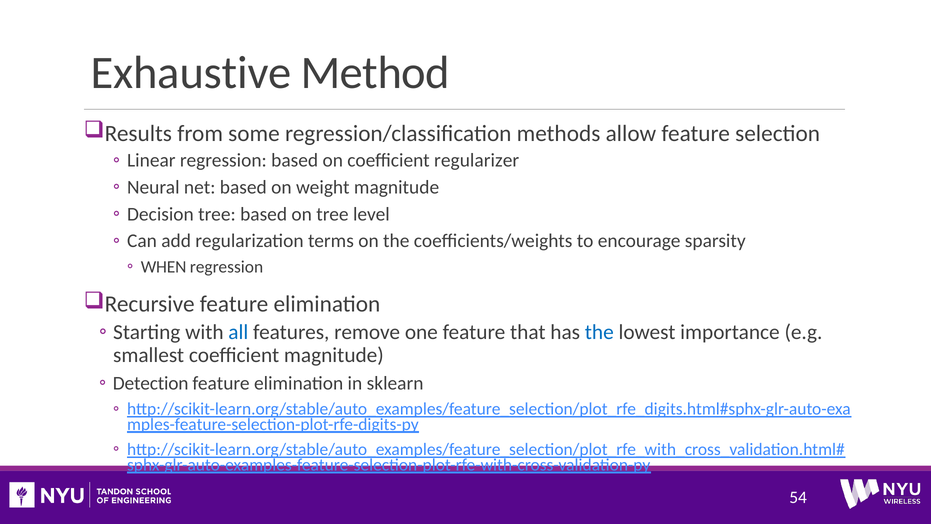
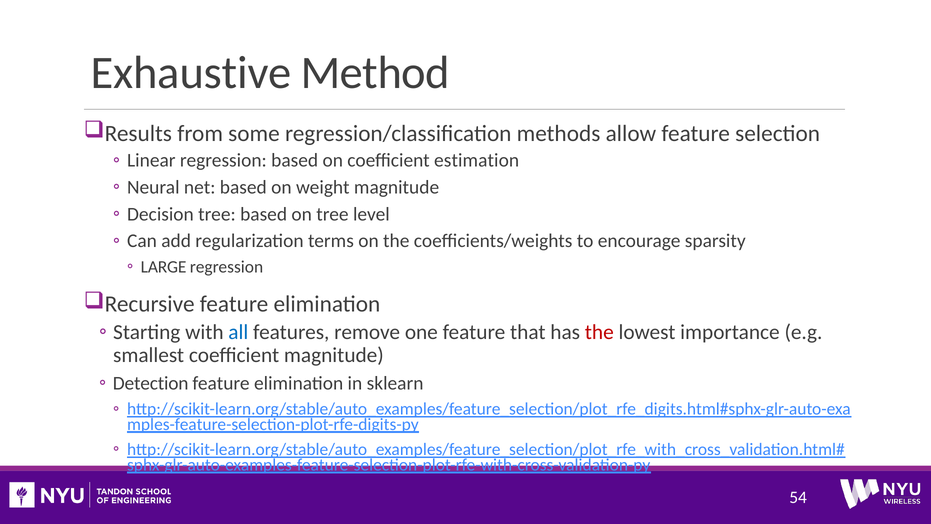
regularizer: regularizer -> estimation
WHEN: WHEN -> LARGE
the at (599, 332) colour: blue -> red
